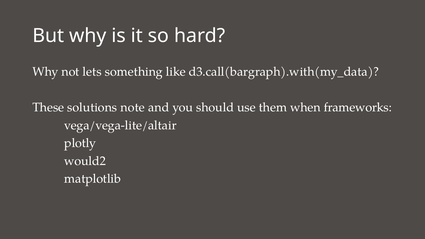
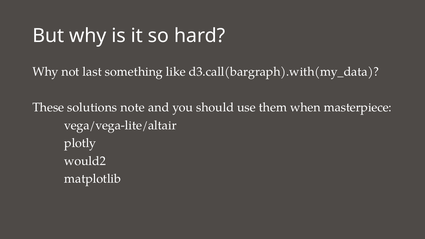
lets: lets -> last
frameworks: frameworks -> masterpiece
